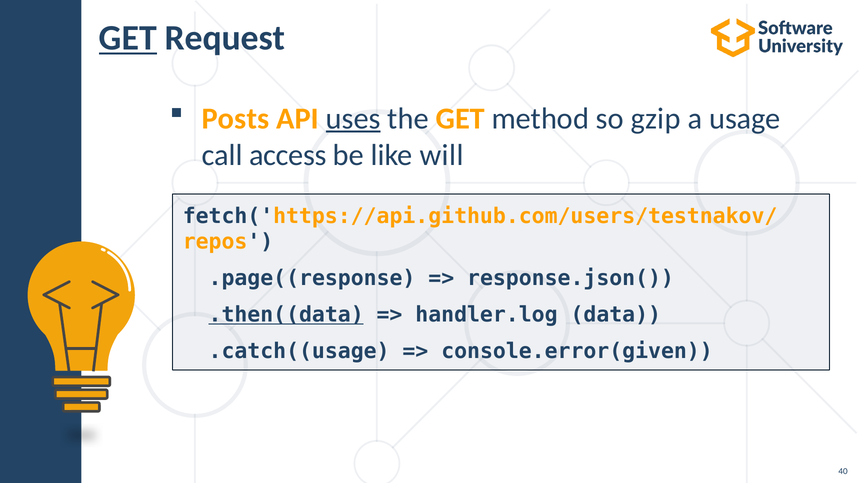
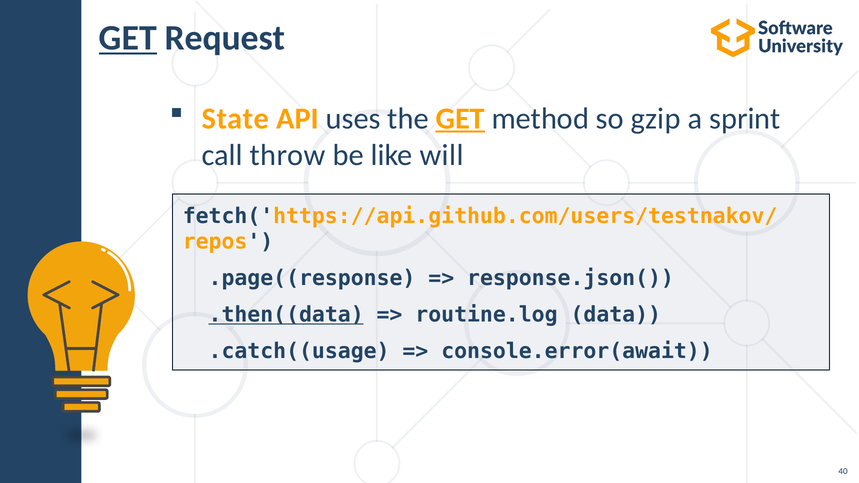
Posts: Posts -> State
uses underline: present -> none
GET at (460, 119) underline: none -> present
usage: usage -> sprint
access: access -> throw
handler.log: handler.log -> routine.log
console.error(given: console.error(given -> console.error(await
